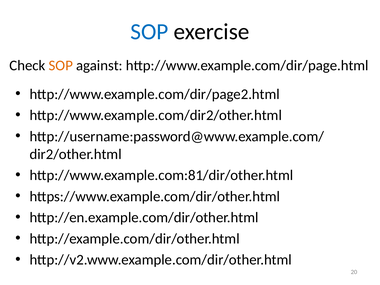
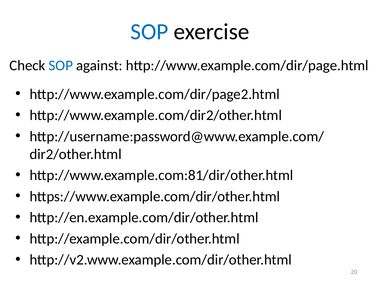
SOP at (61, 66) colour: orange -> blue
